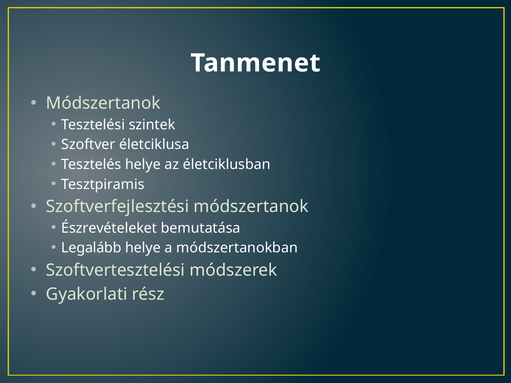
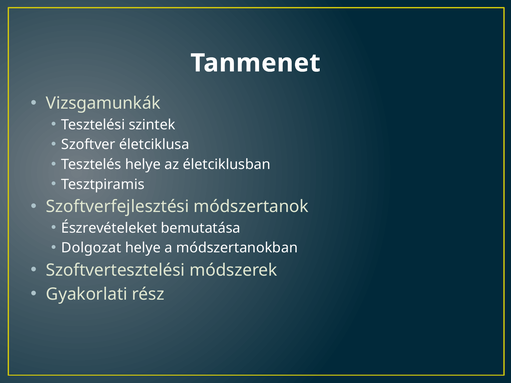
Módszertanok at (103, 103): Módszertanok -> Vizsgamunkák
Legalább: Legalább -> Dolgozat
